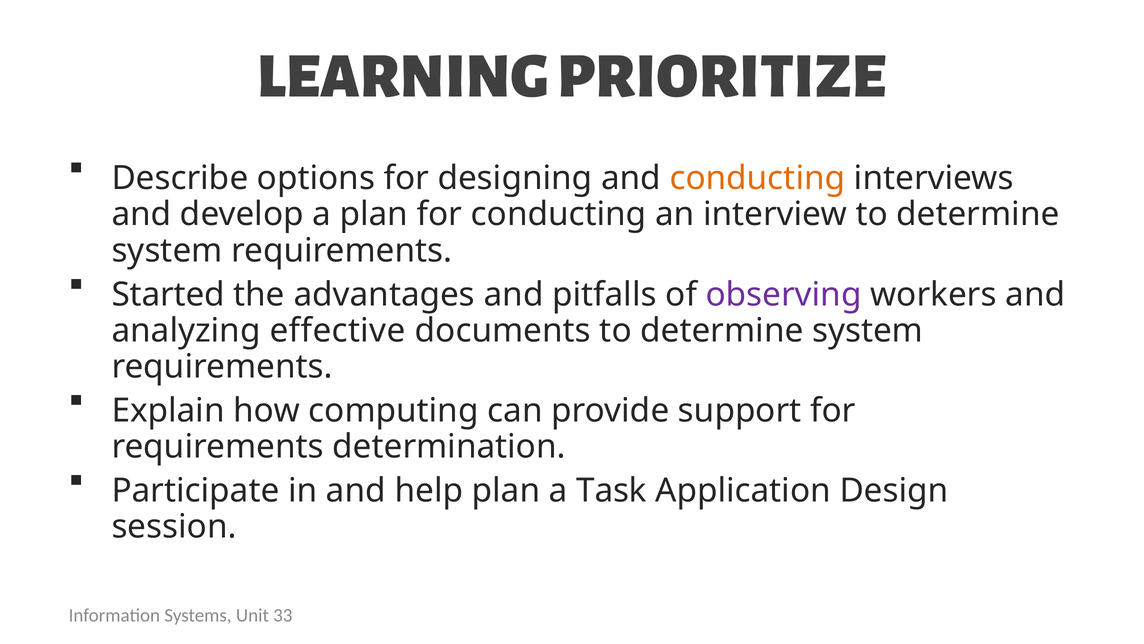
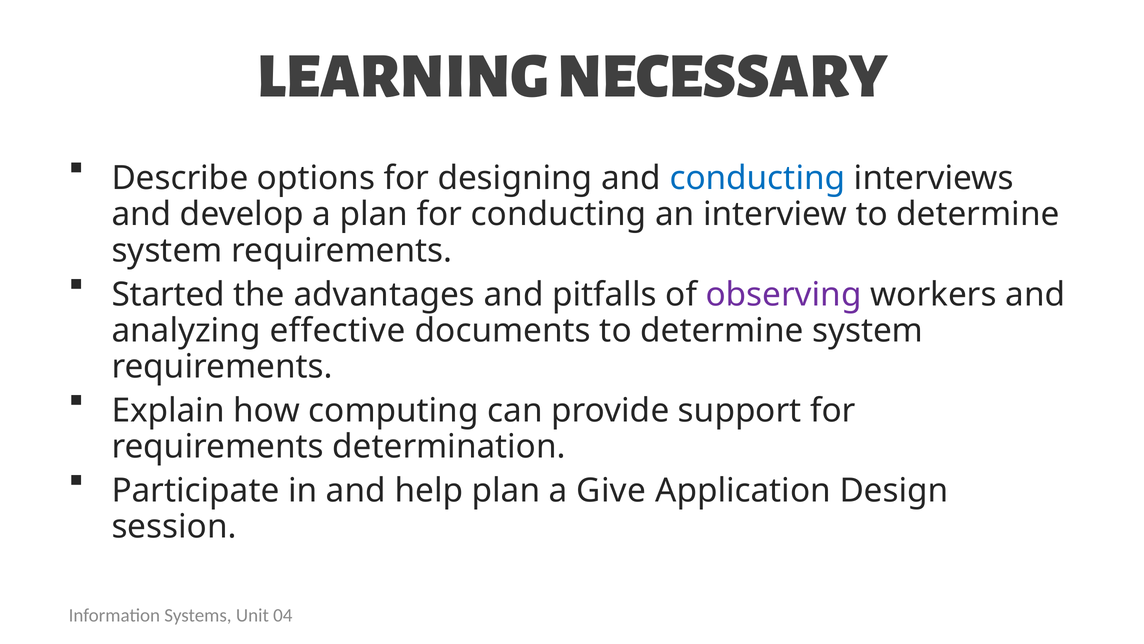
PRIORITIZE: PRIORITIZE -> NECESSARY
conducting at (757, 178) colour: orange -> blue
Task: Task -> Give
33: 33 -> 04
